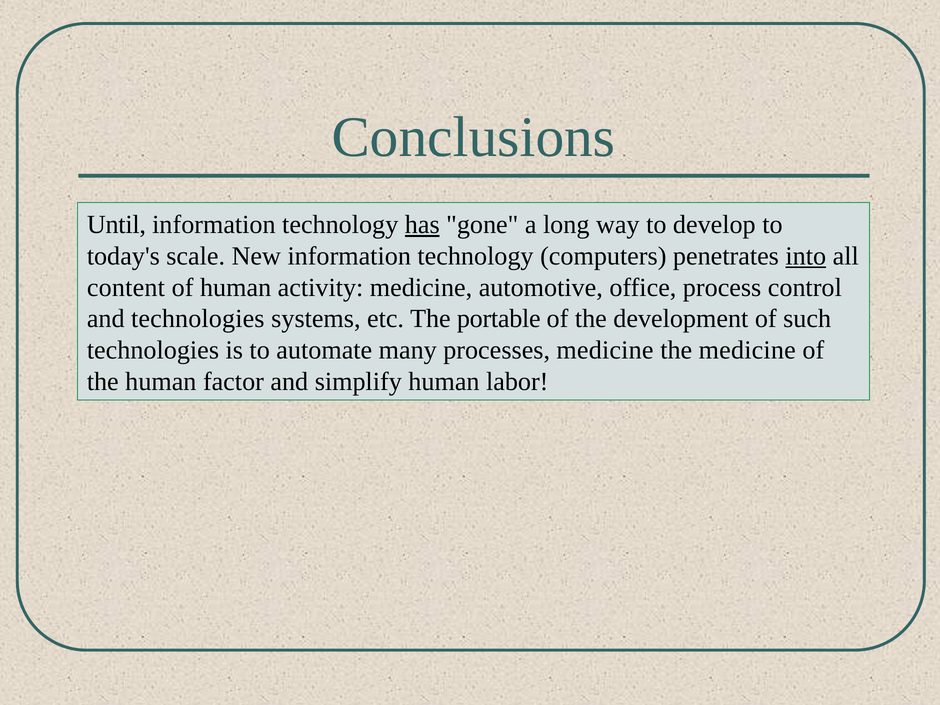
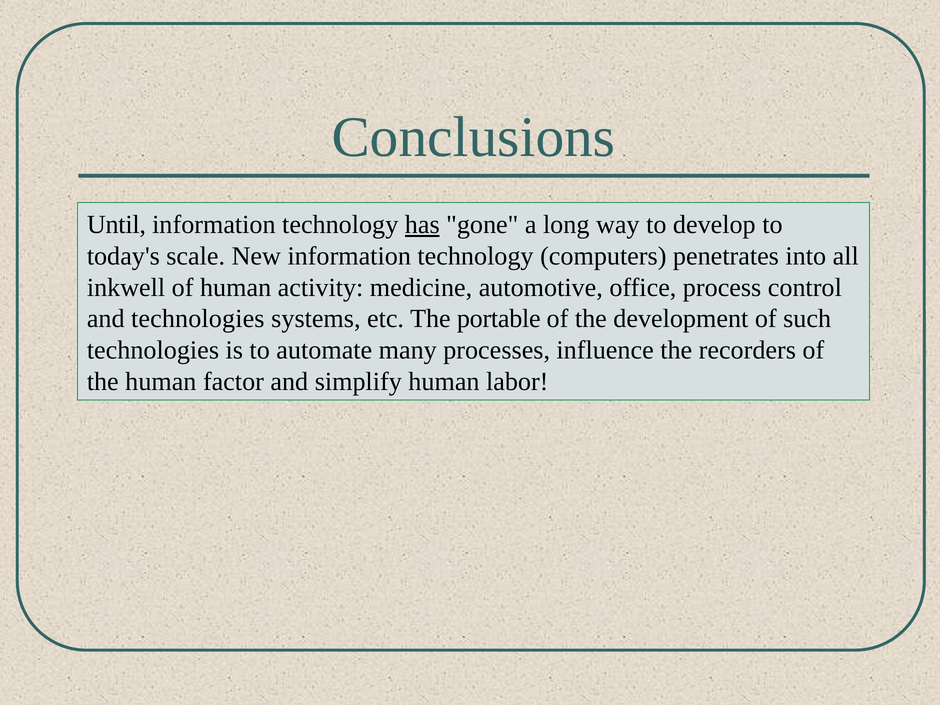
into underline: present -> none
content: content -> inkwell
processes medicine: medicine -> influence
the medicine: medicine -> recorders
